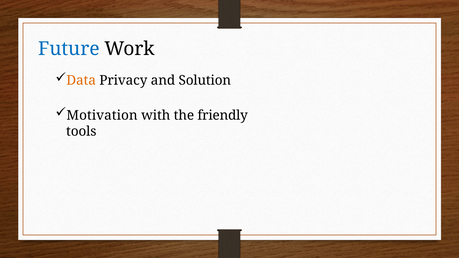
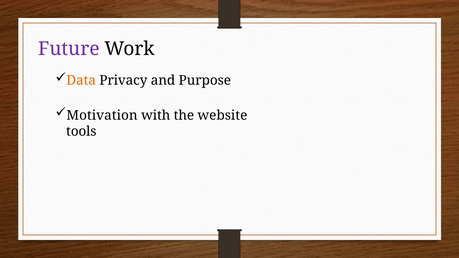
Future colour: blue -> purple
Solution: Solution -> Purpose
friendly: friendly -> website
